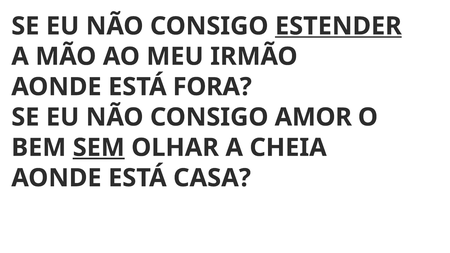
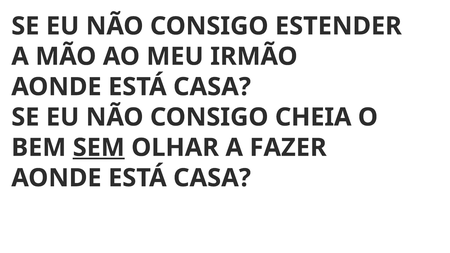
ESTENDER underline: present -> none
FORA at (212, 87): FORA -> CASA
AMOR: AMOR -> CHEIA
CHEIA: CHEIA -> FAZER
